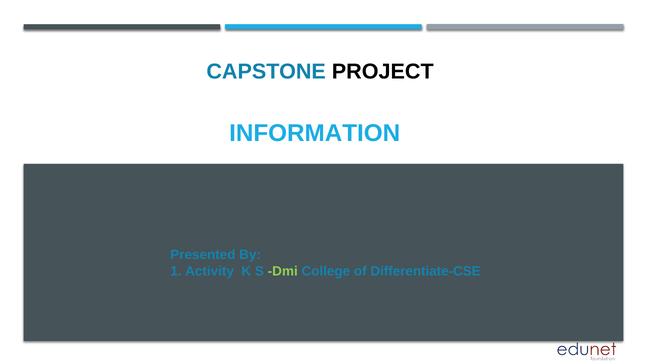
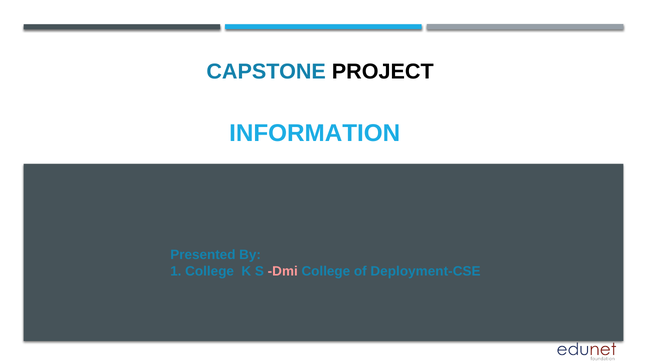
1 Activity: Activity -> College
Dmi colour: light green -> pink
Differentiate-CSE: Differentiate-CSE -> Deployment-CSE
